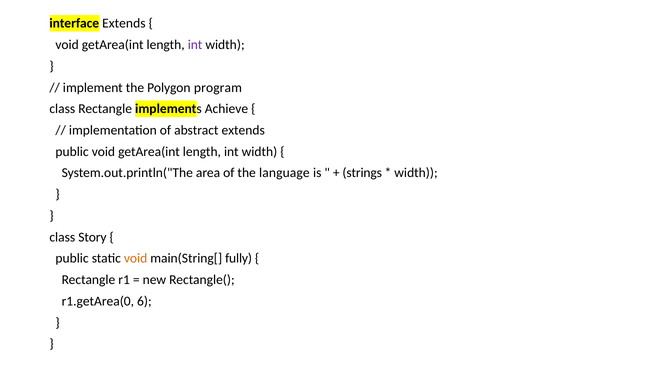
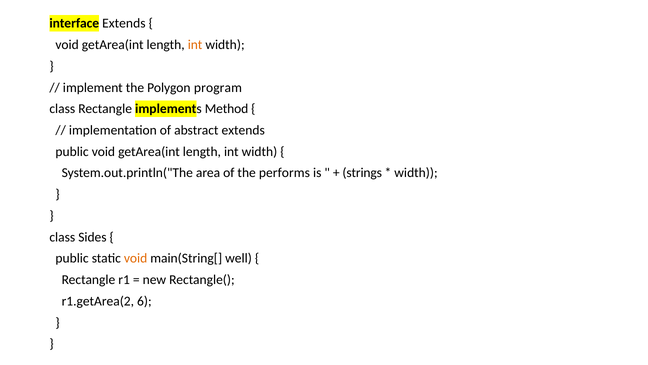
int at (195, 45) colour: purple -> orange
Achieve: Achieve -> Method
language: language -> performs
Story: Story -> Sides
fully: fully -> well
r1.getArea(0: r1.getArea(0 -> r1.getArea(2
